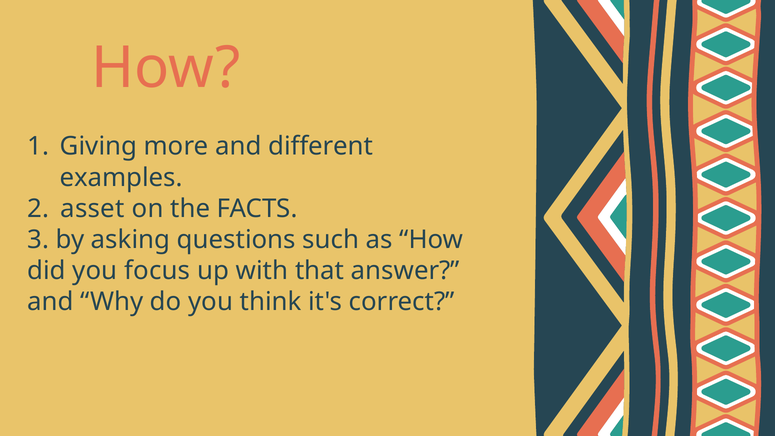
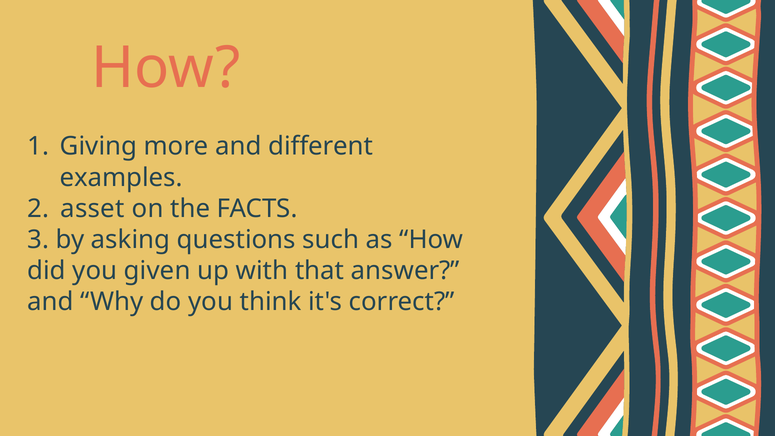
focus: focus -> given
